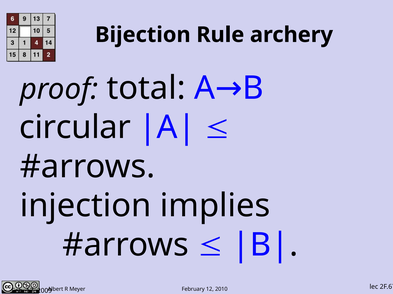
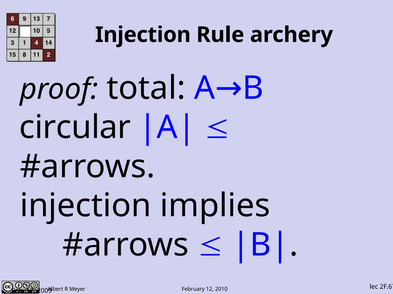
Bijection at (143, 35): Bijection -> Injection
